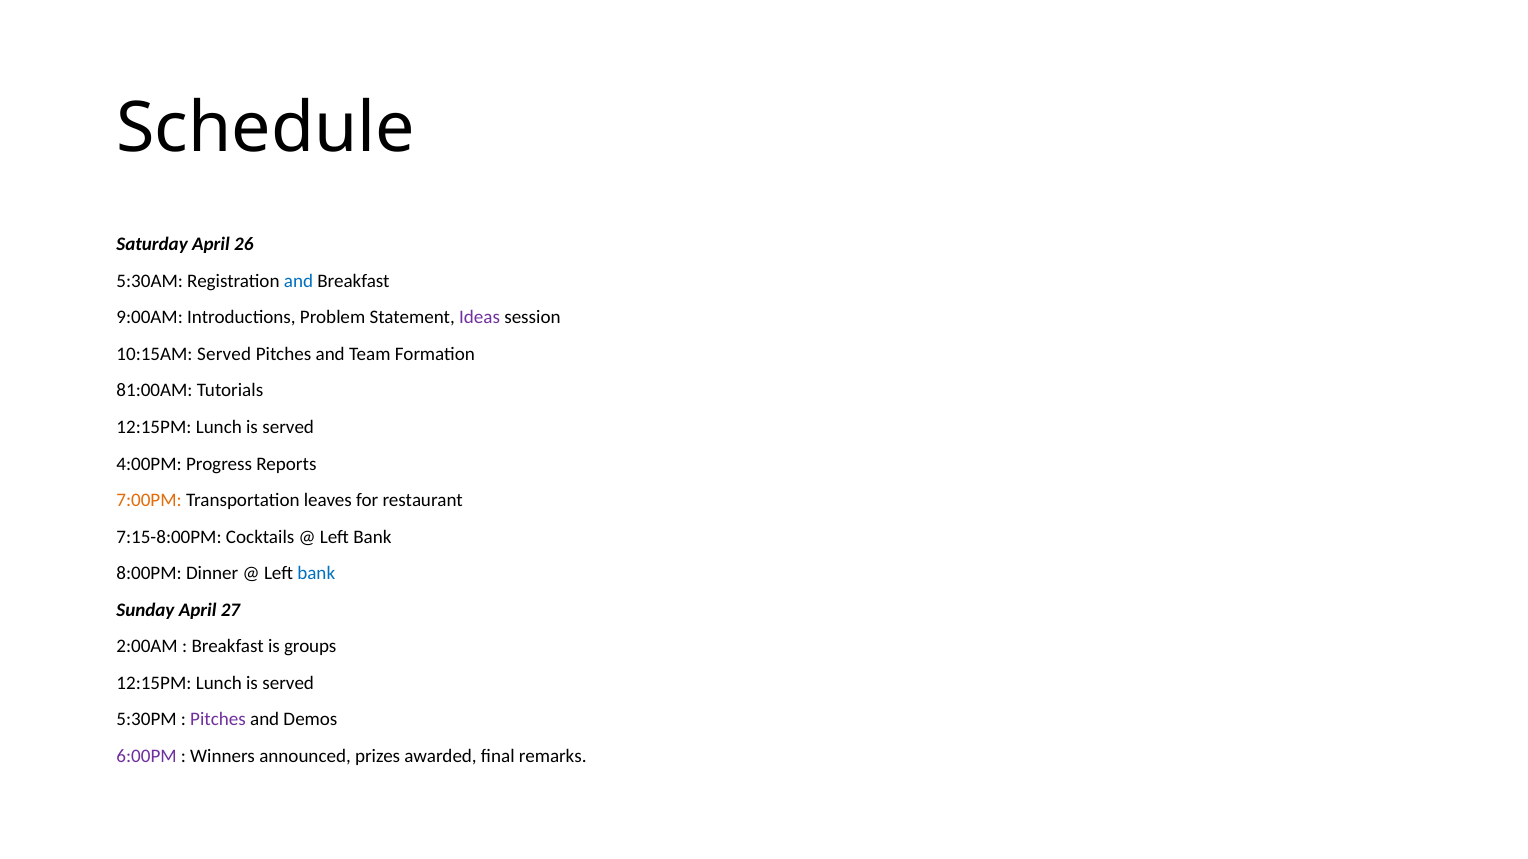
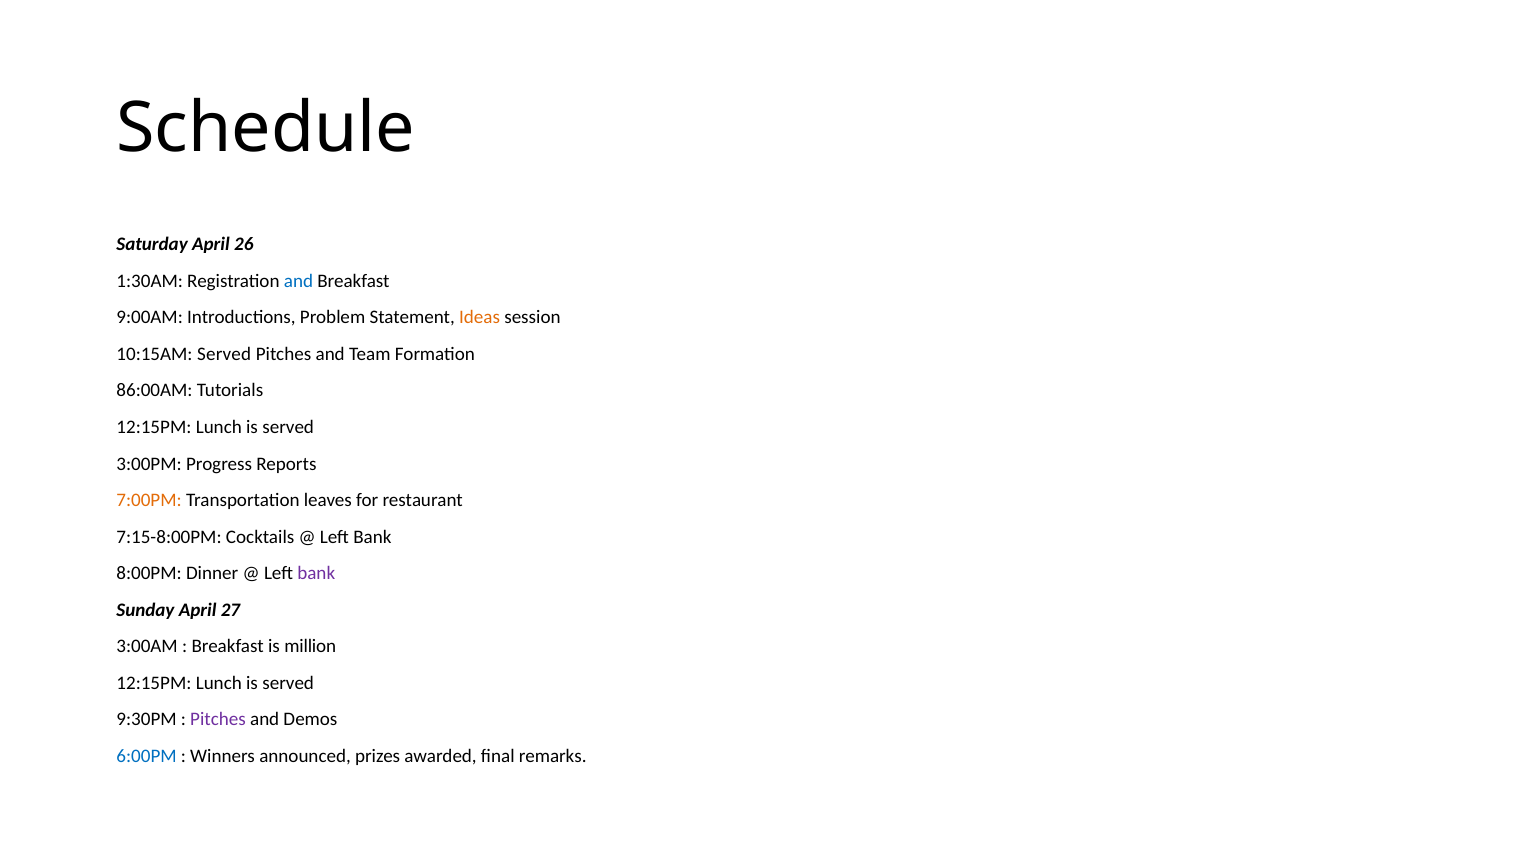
5:30AM: 5:30AM -> 1:30AM
Ideas colour: purple -> orange
81:00AM: 81:00AM -> 86:00AM
4:00PM: 4:00PM -> 3:00PM
bank at (316, 574) colour: blue -> purple
2:00AM: 2:00AM -> 3:00AM
groups: groups -> million
5:30PM: 5:30PM -> 9:30PM
6:00PM colour: purple -> blue
